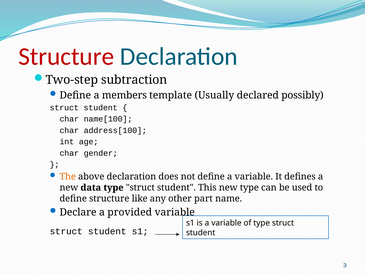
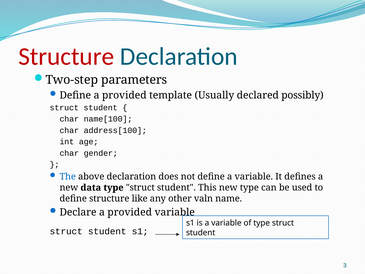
subtraction: subtraction -> parameters
Define a members: members -> provided
The colour: orange -> blue
part: part -> valn
